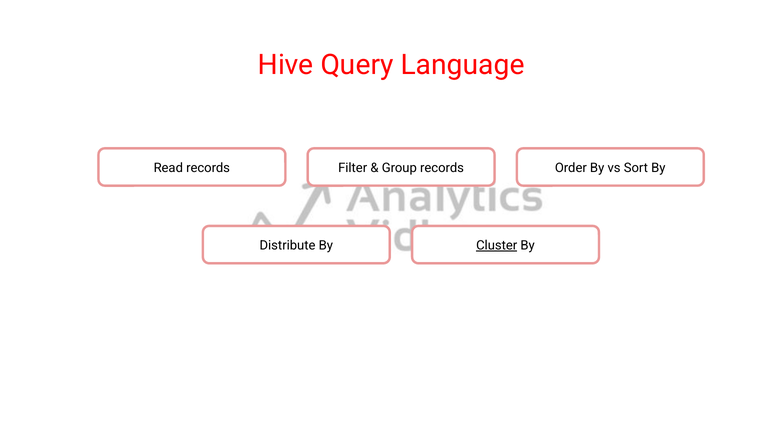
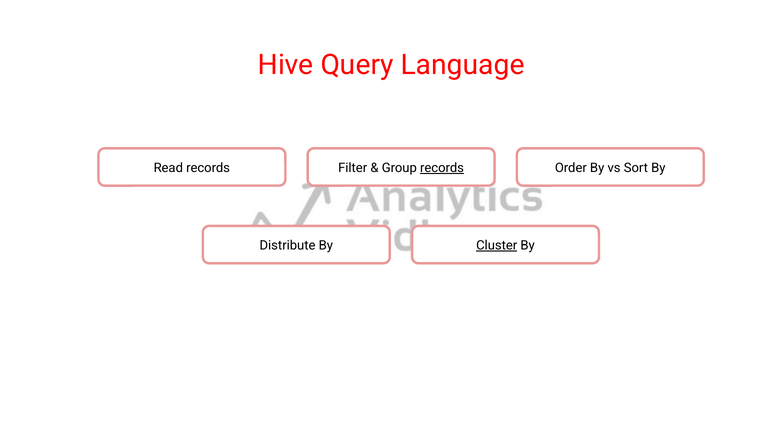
records at (442, 168) underline: none -> present
